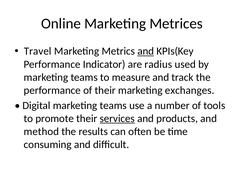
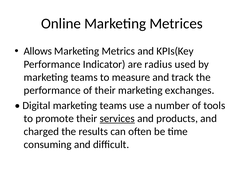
Travel: Travel -> Allows
and at (146, 51) underline: present -> none
method: method -> charged
